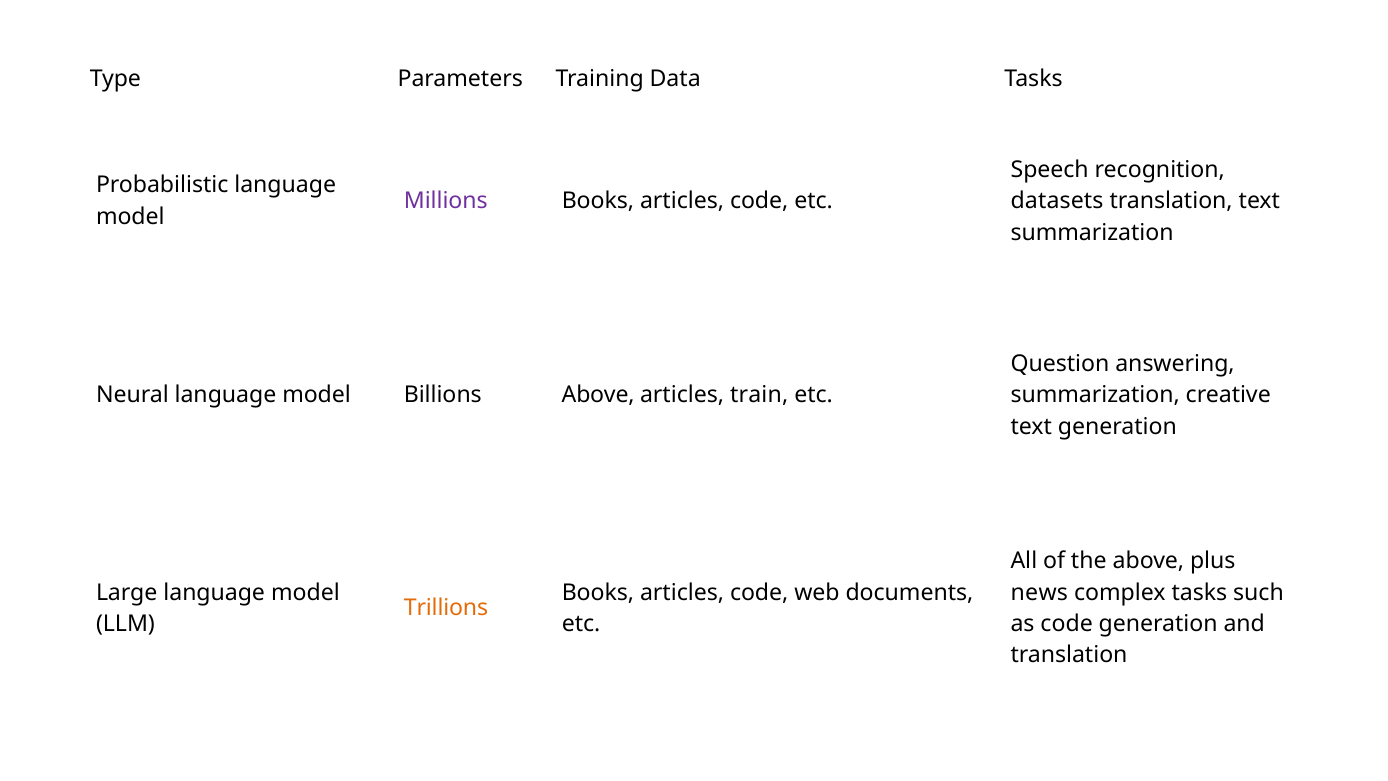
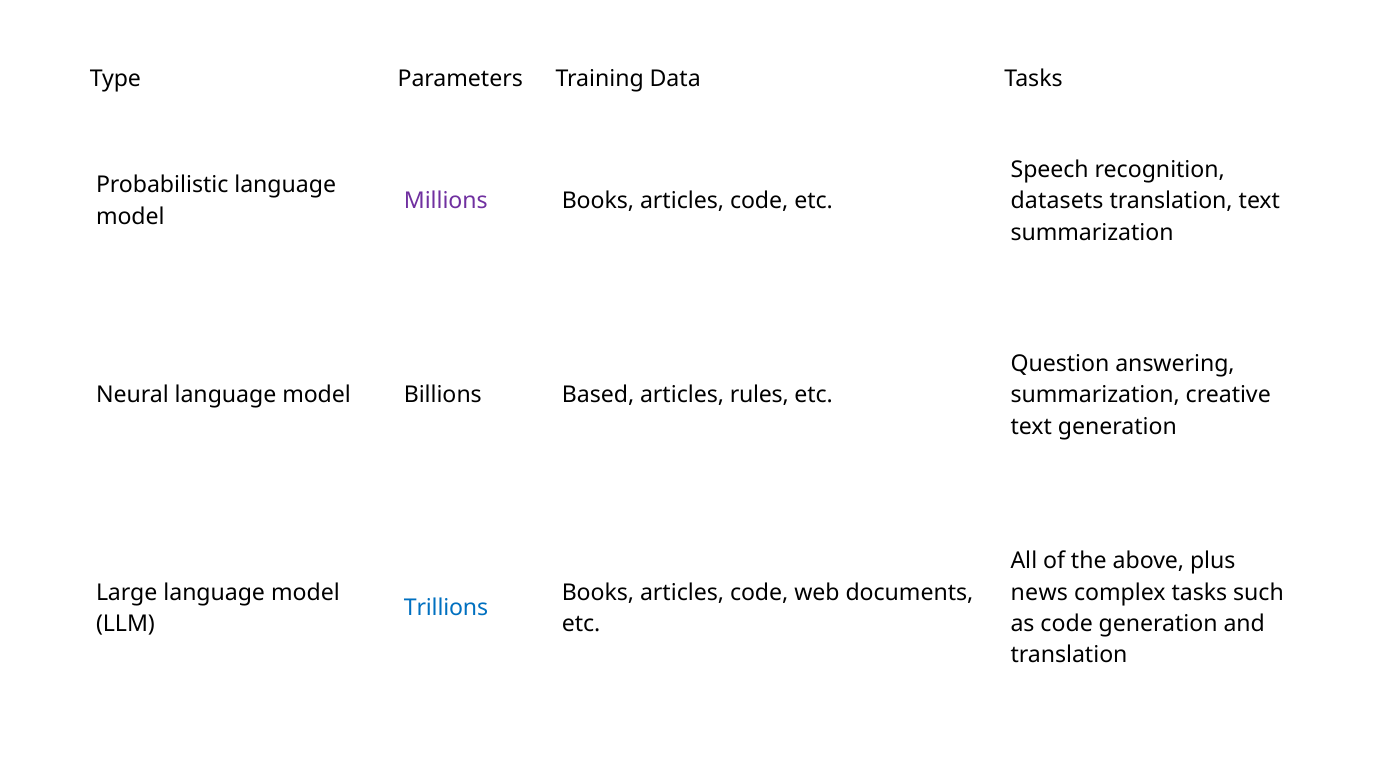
Billions Above: Above -> Based
train: train -> rules
Trillions colour: orange -> blue
